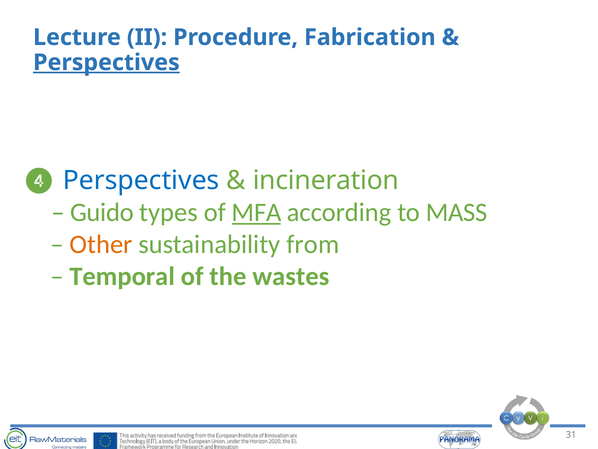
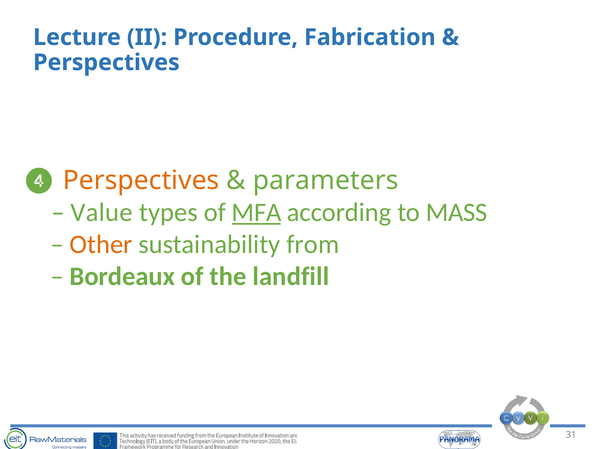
Perspectives at (106, 62) underline: present -> none
Perspectives at (141, 180) colour: blue -> orange
incineration: incineration -> parameters
Guido: Guido -> Value
Temporal: Temporal -> Bordeaux
wastes: wastes -> landfill
